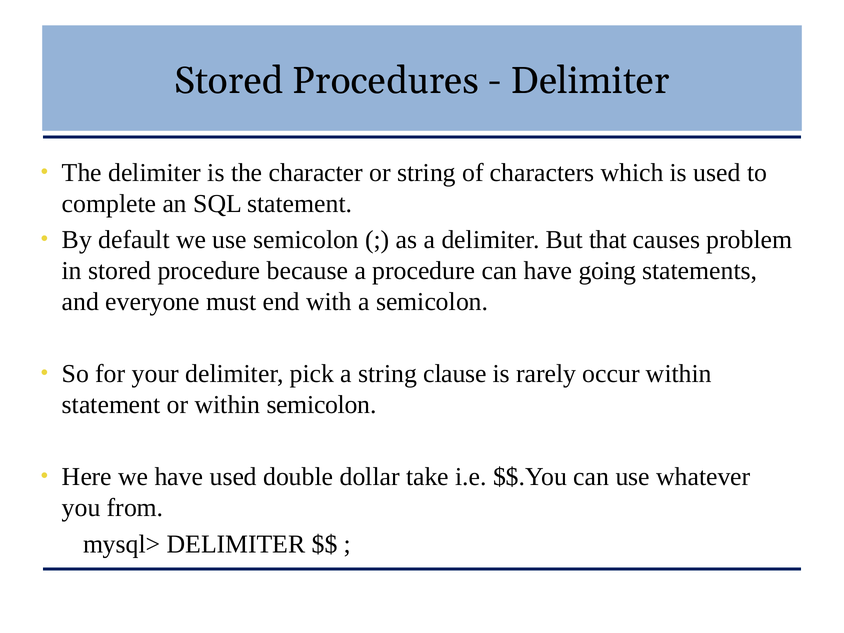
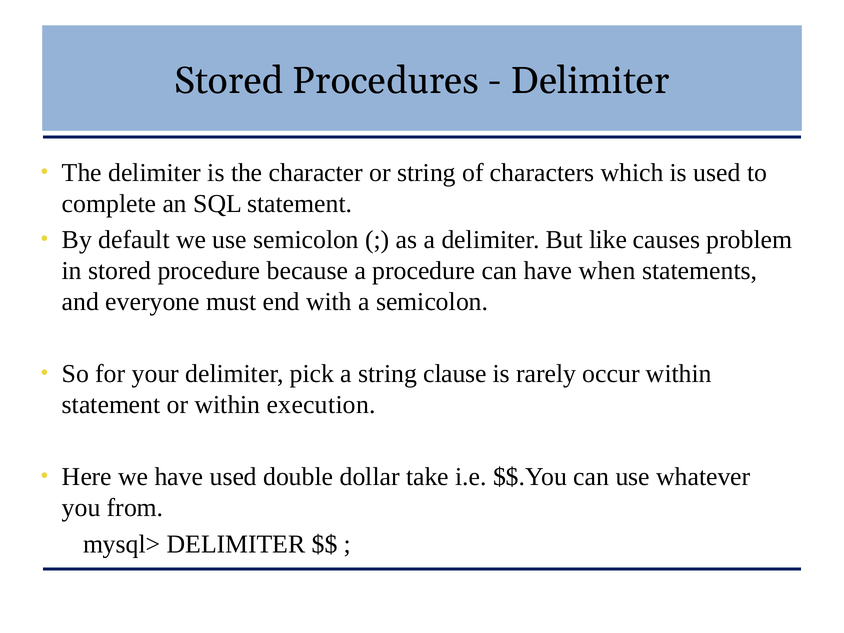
that: that -> like
going: going -> when
within semicolon: semicolon -> execution
